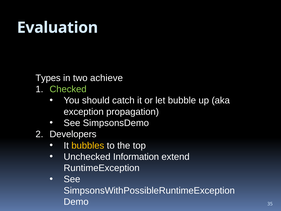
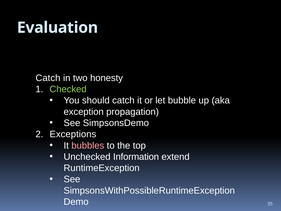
Types at (48, 78): Types -> Catch
achieve: achieve -> honesty
Developers: Developers -> Exceptions
bubbles colour: yellow -> pink
